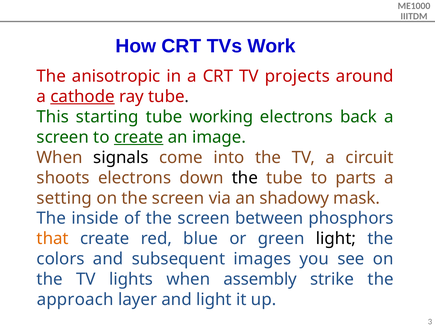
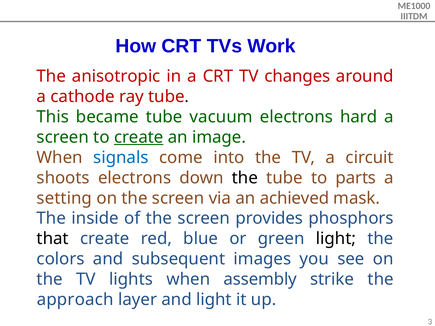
projects: projects -> changes
cathode underline: present -> none
starting: starting -> became
working: working -> vacuum
back: back -> hard
signals colour: black -> blue
shadowy: shadowy -> achieved
between: between -> provides
that colour: orange -> black
